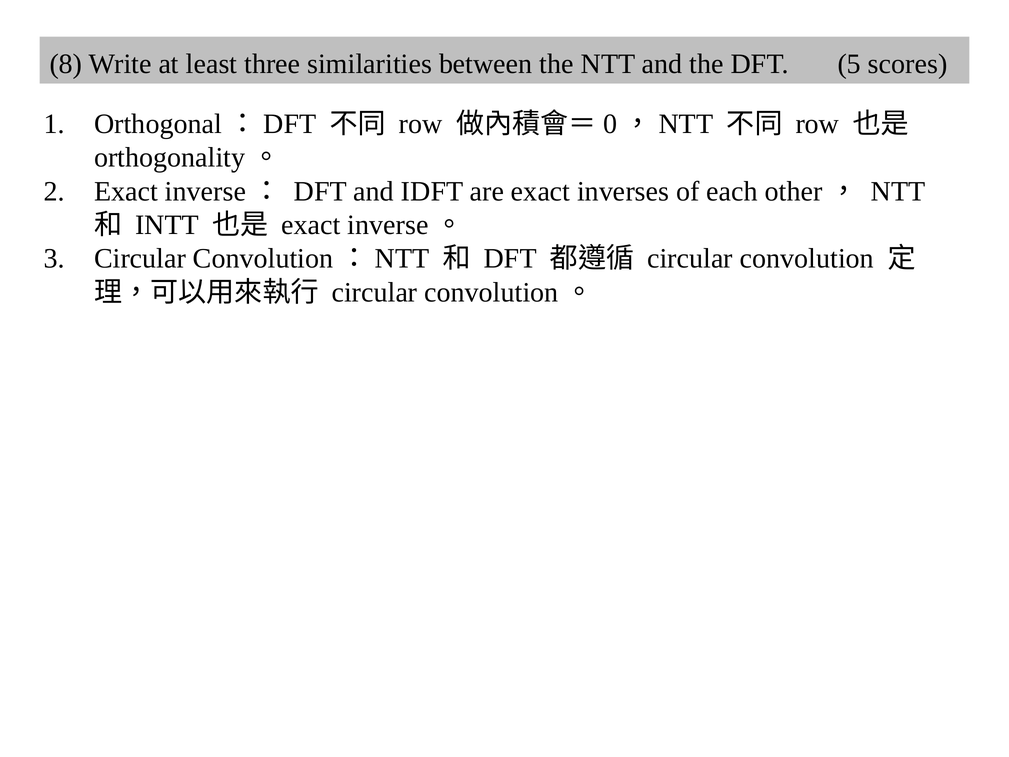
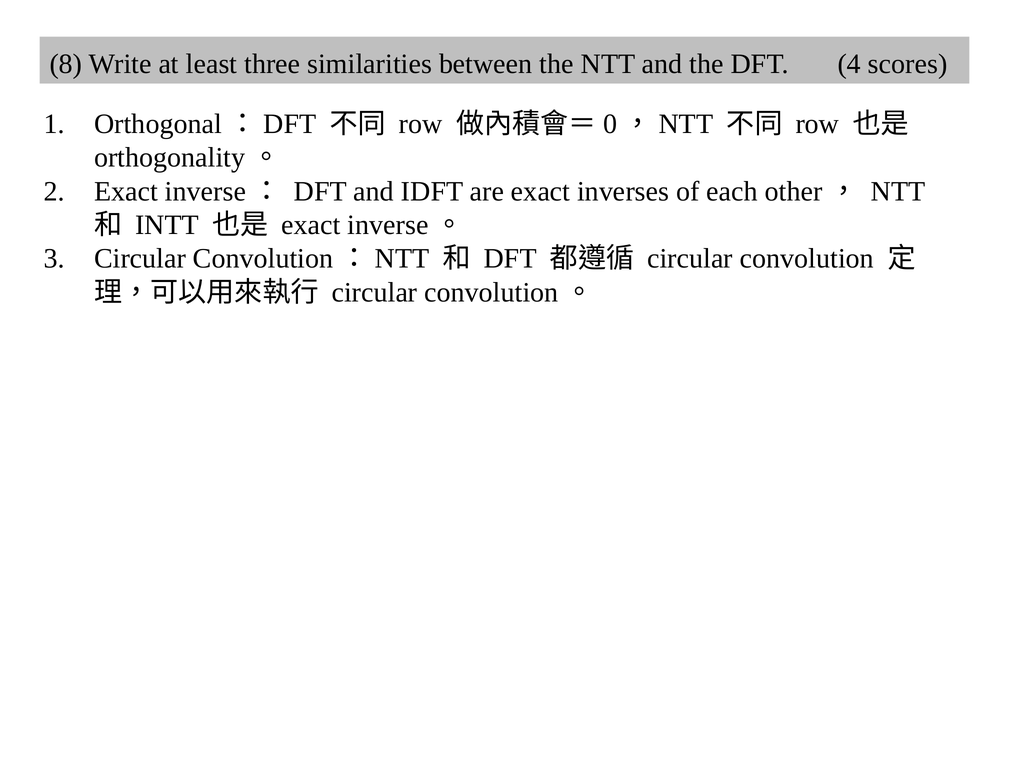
5: 5 -> 4
